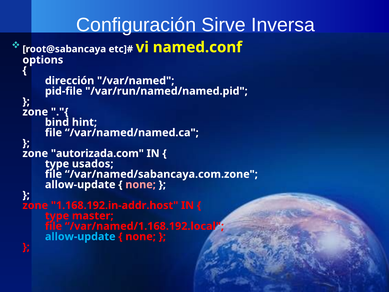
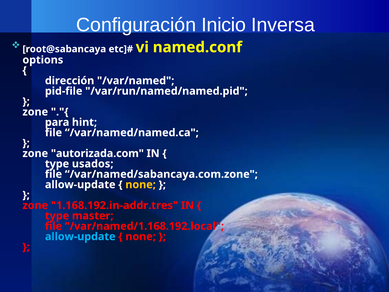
Sirve: Sirve -> Inicio
bind: bind -> para
none at (141, 184) colour: pink -> yellow
1.168.192.in-addr.host: 1.168.192.in-addr.host -> 1.168.192.in-addr.tres
